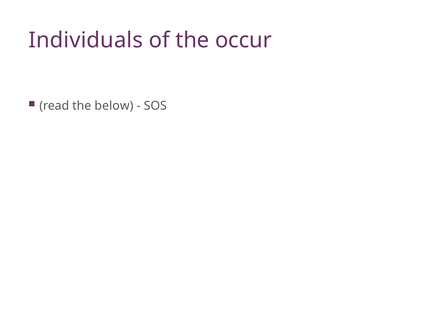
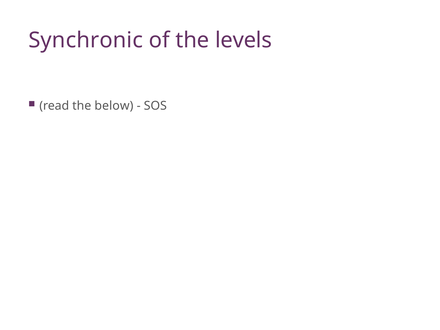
Individuals: Individuals -> Synchronic
occur: occur -> levels
